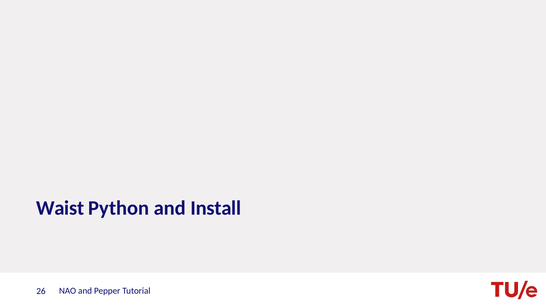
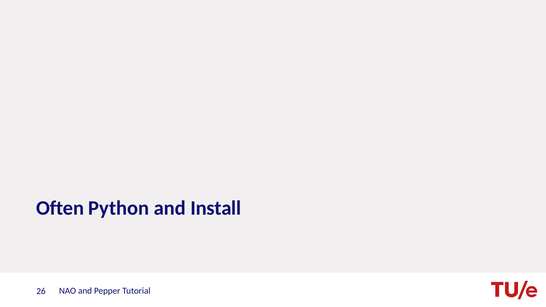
Waist: Waist -> Often
